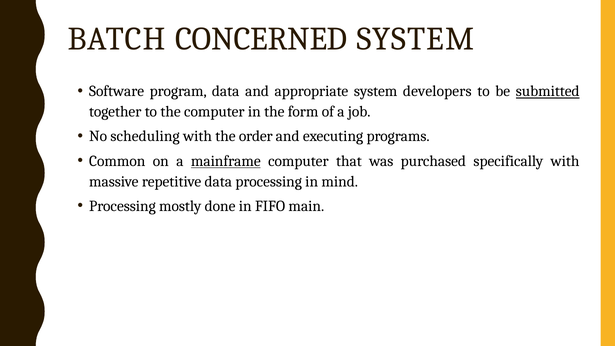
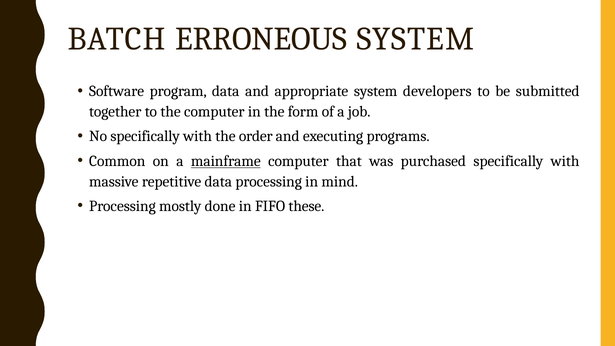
CONCERNED: CONCERNED -> ERRONEOUS
submitted underline: present -> none
No scheduling: scheduling -> specifically
main: main -> these
